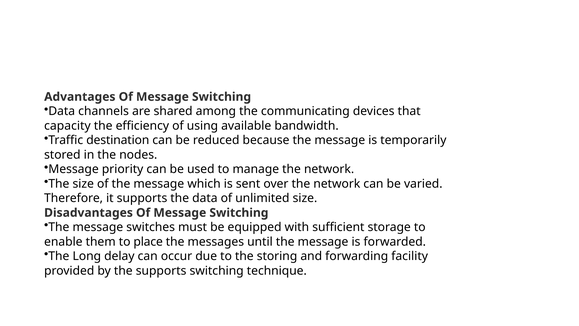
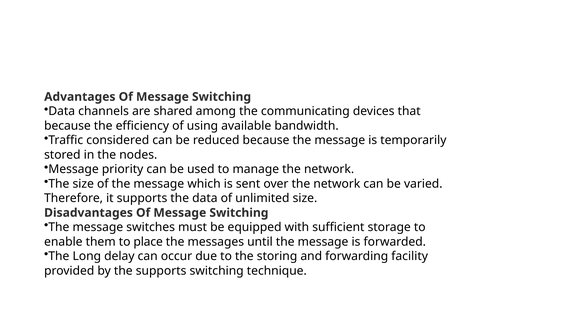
capacity at (67, 126): capacity -> because
destination: destination -> considered
